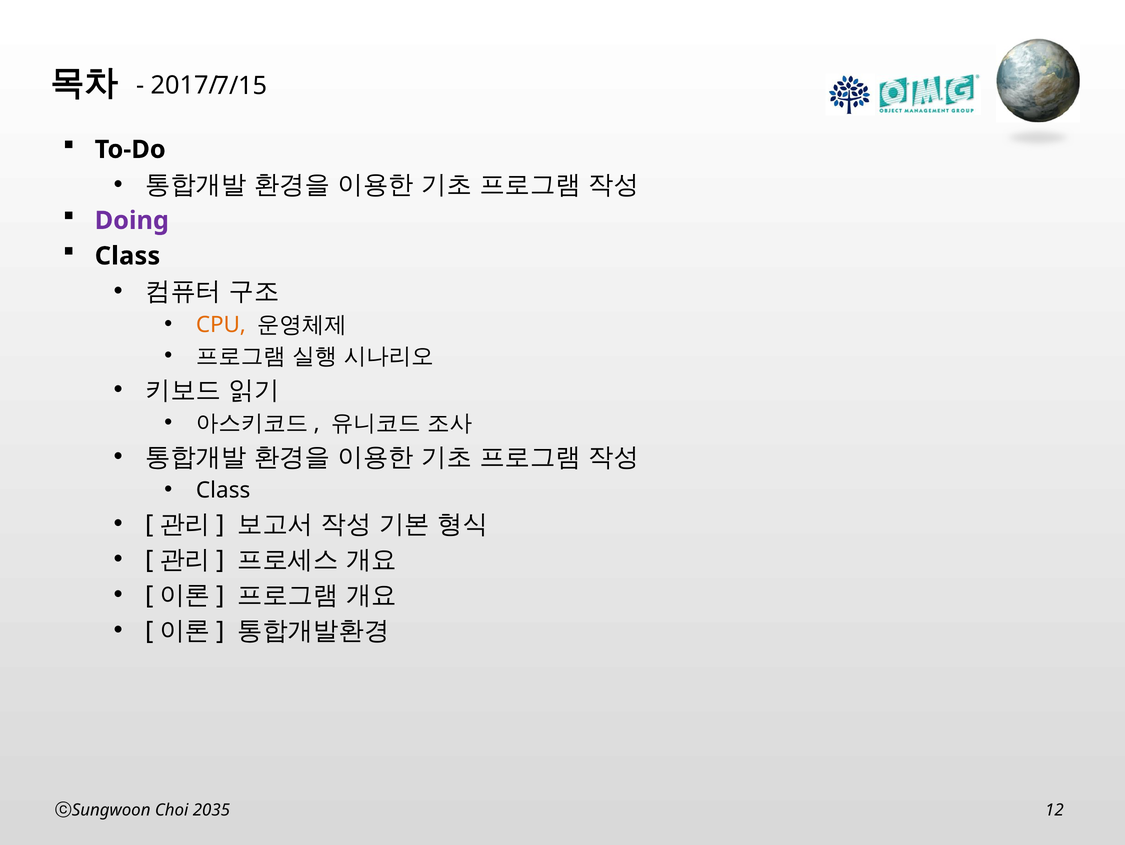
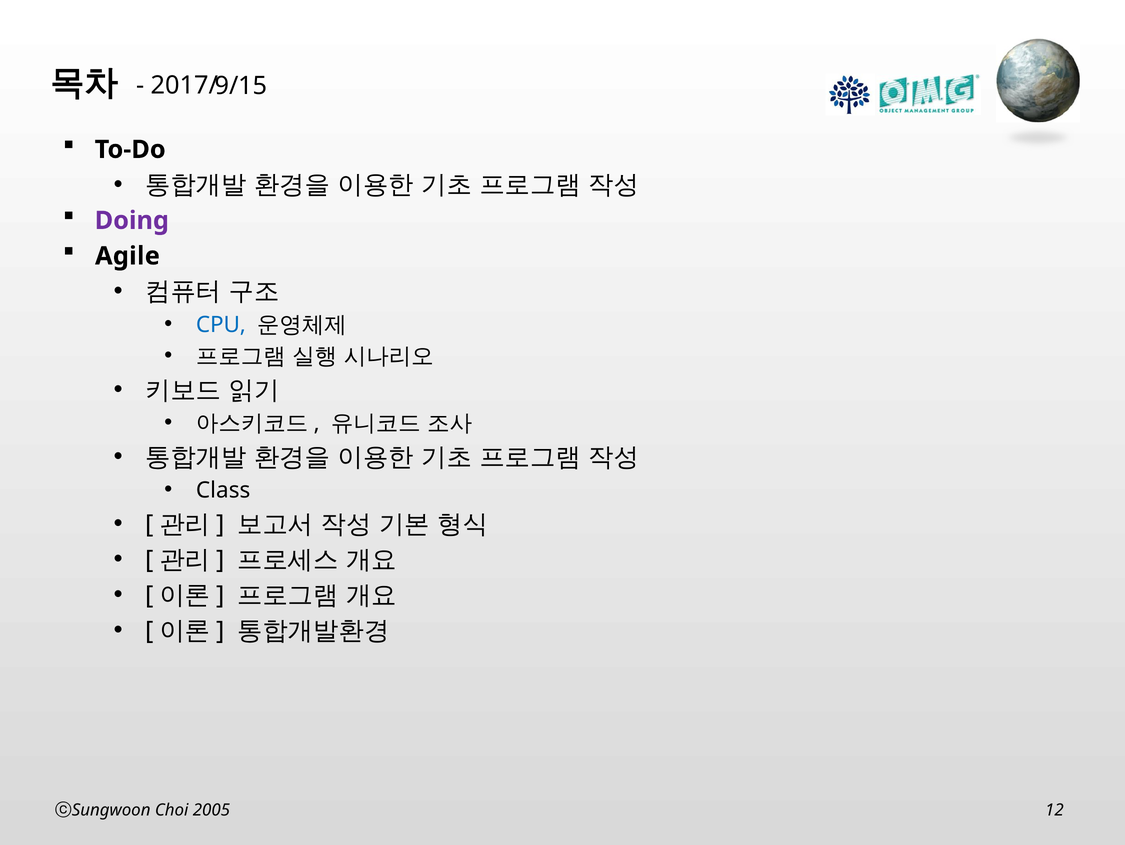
7/15: 7/15 -> 9/15
Class at (127, 256): Class -> Agile
CPU colour: orange -> blue
2035: 2035 -> 2005
